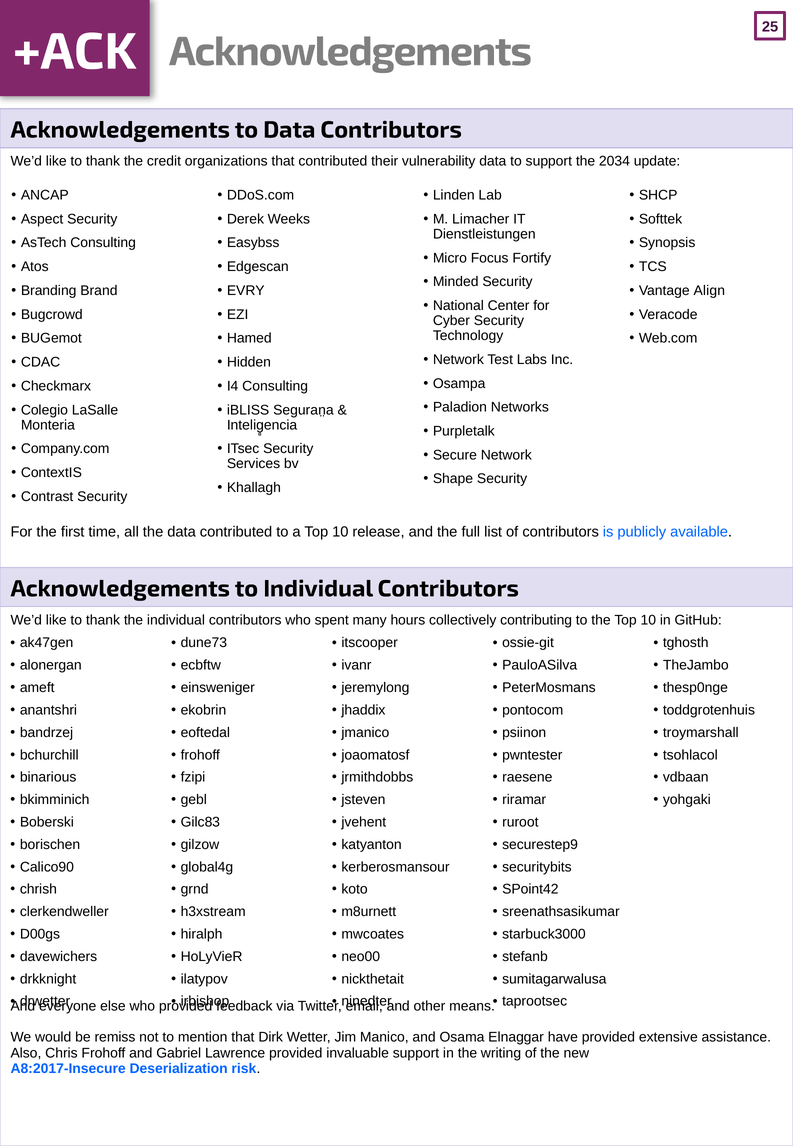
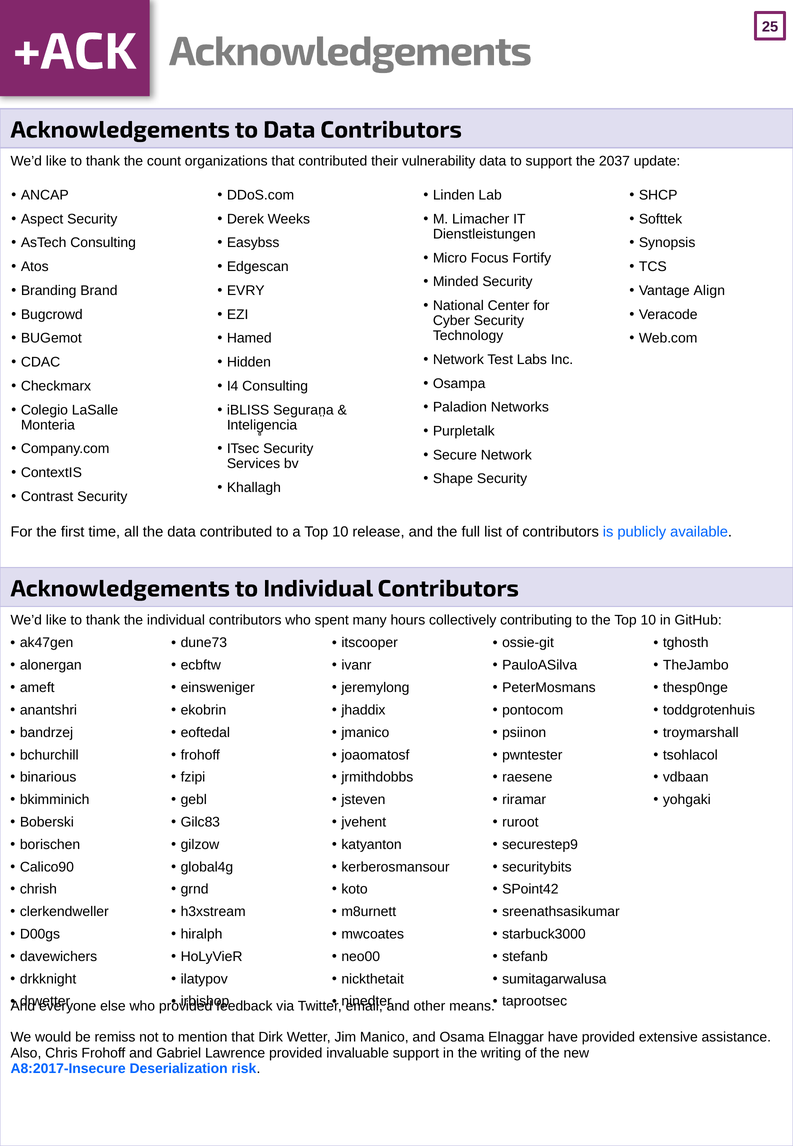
credit: credit -> count
2034: 2034 -> 2037
